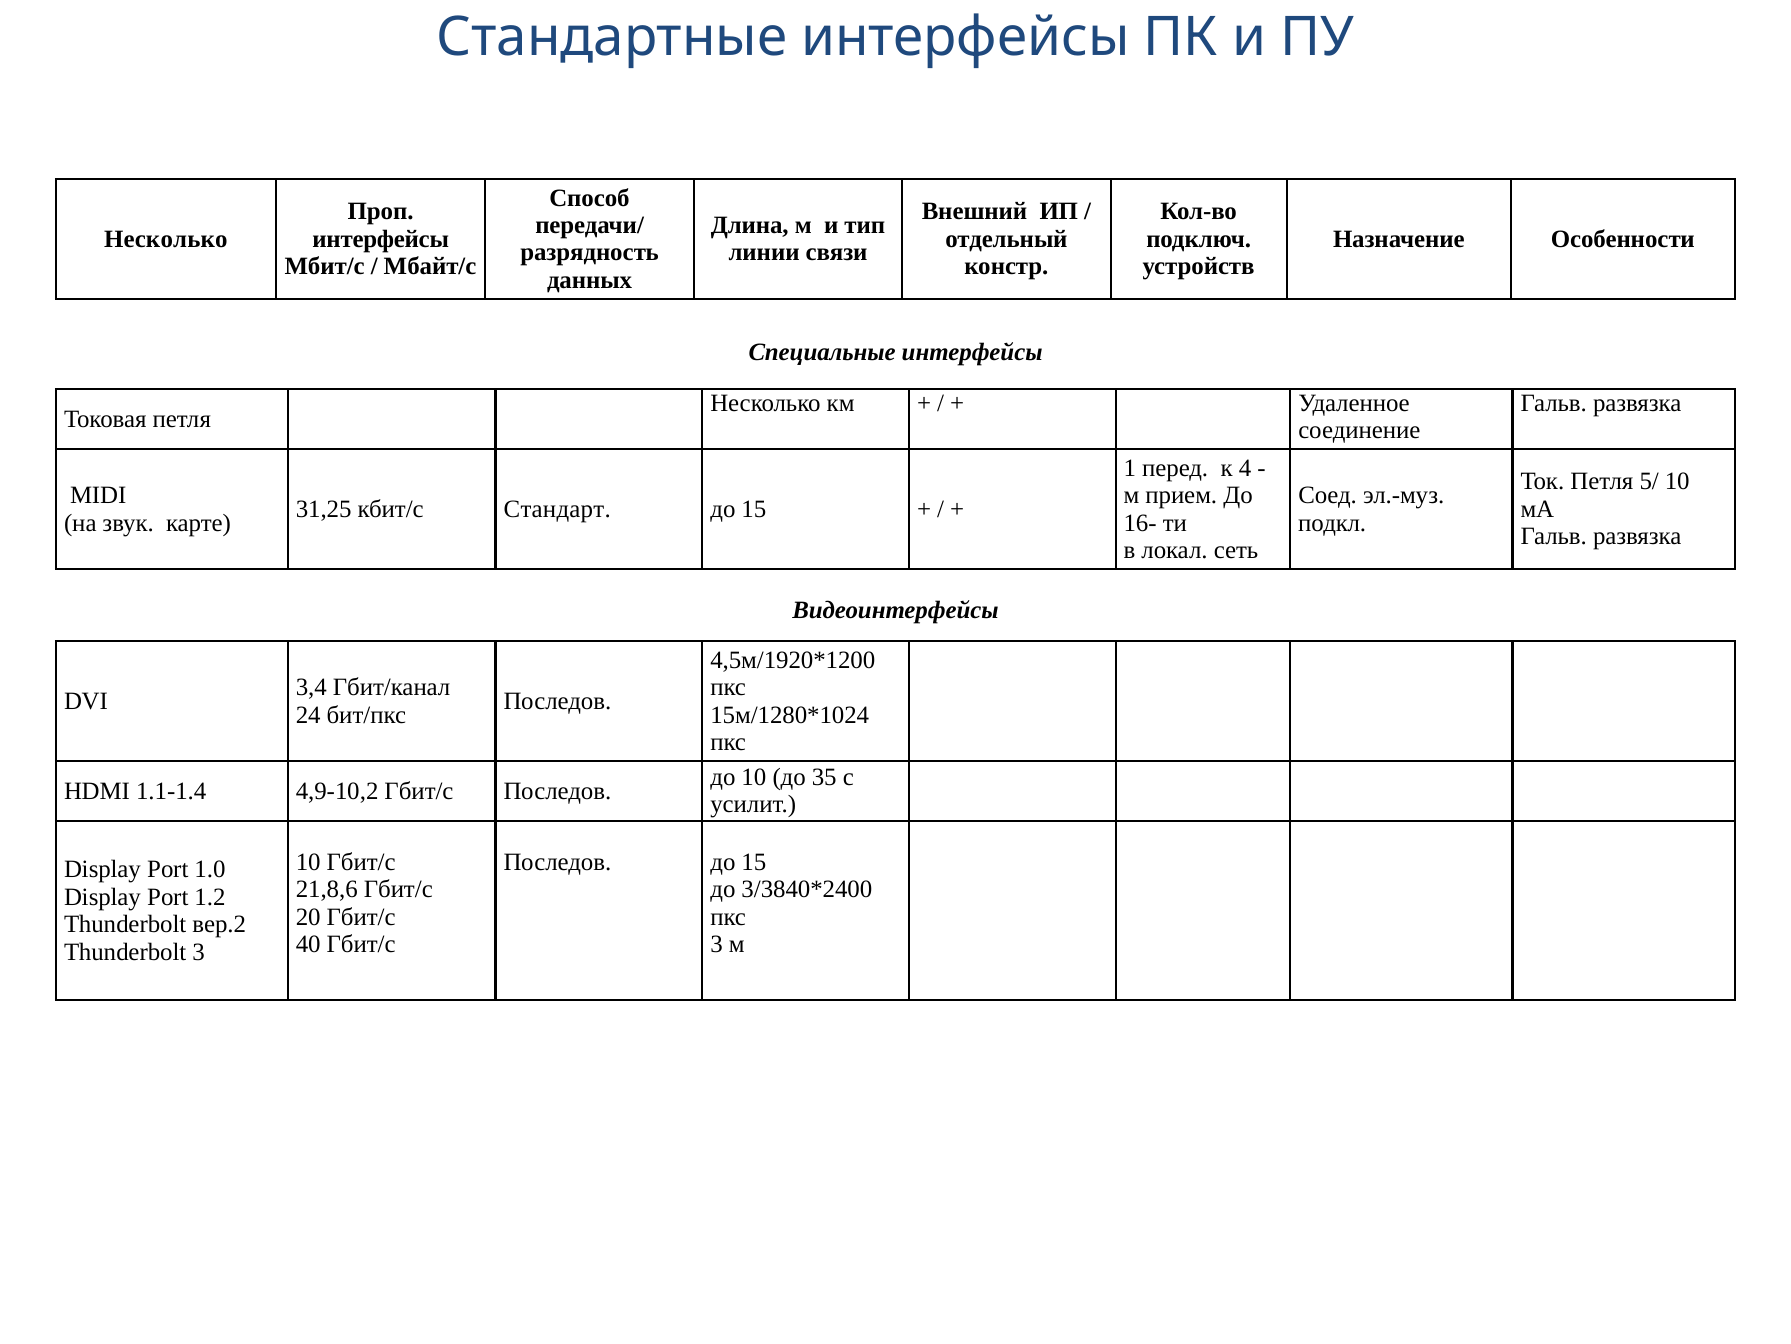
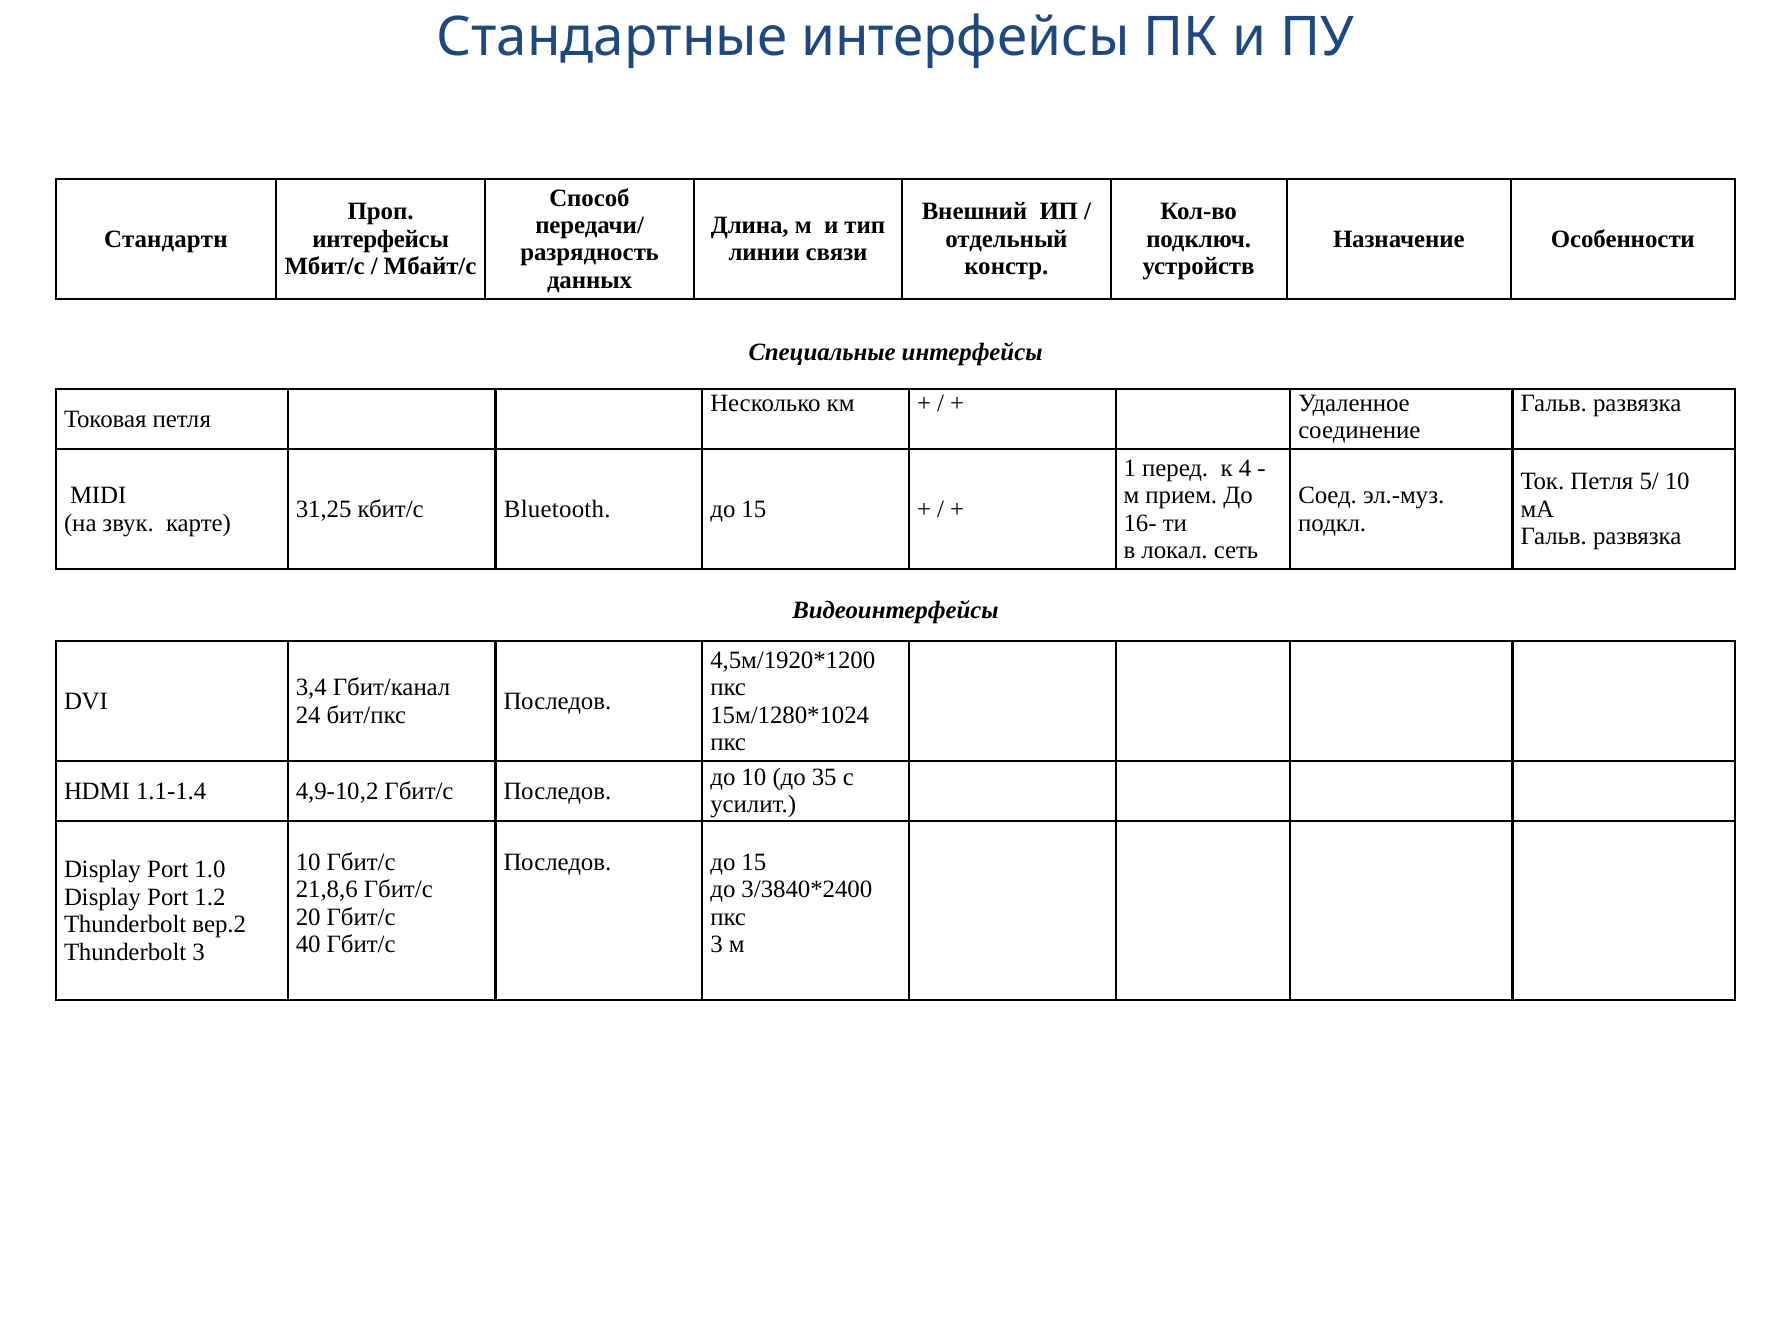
Несколько at (166, 239): Несколько -> Стандартн
Стандарт: Стандарт -> Bluetooth
